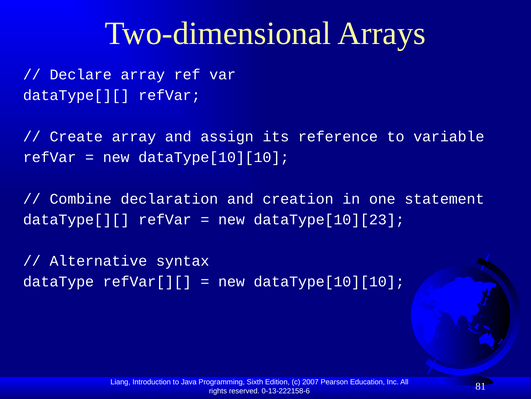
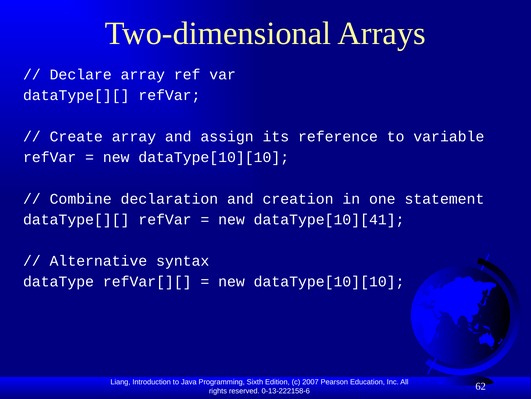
dataType[10][23: dataType[10][23 -> dataType[10][41
81: 81 -> 62
